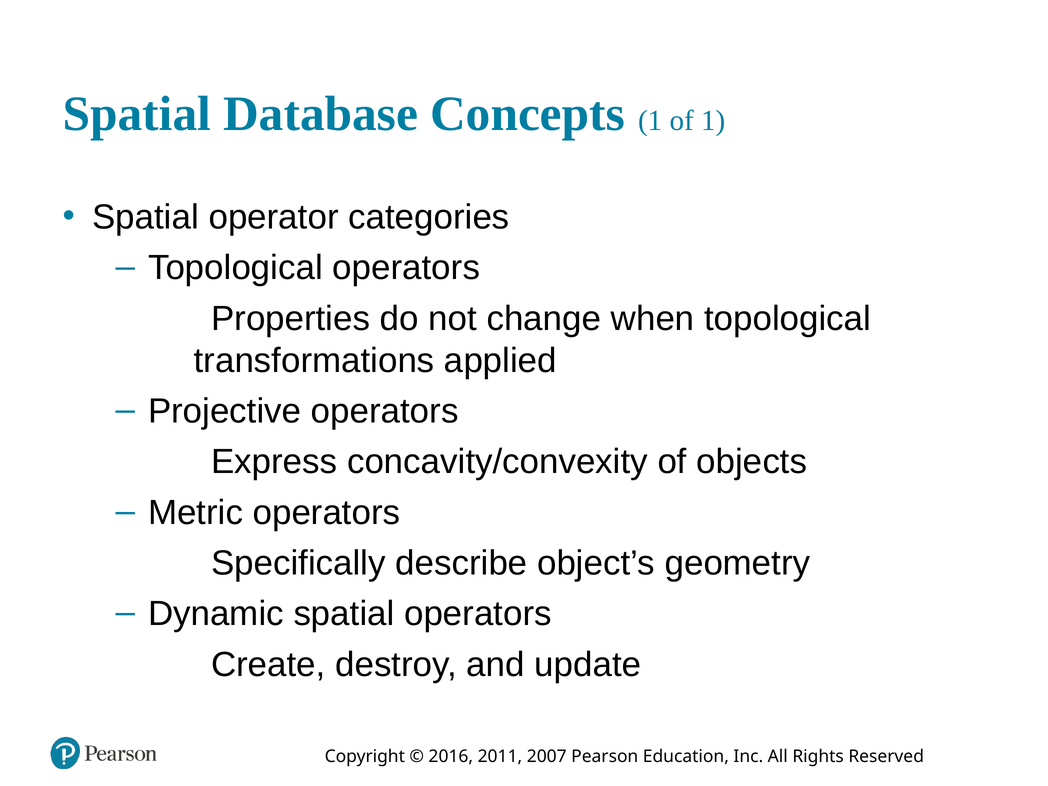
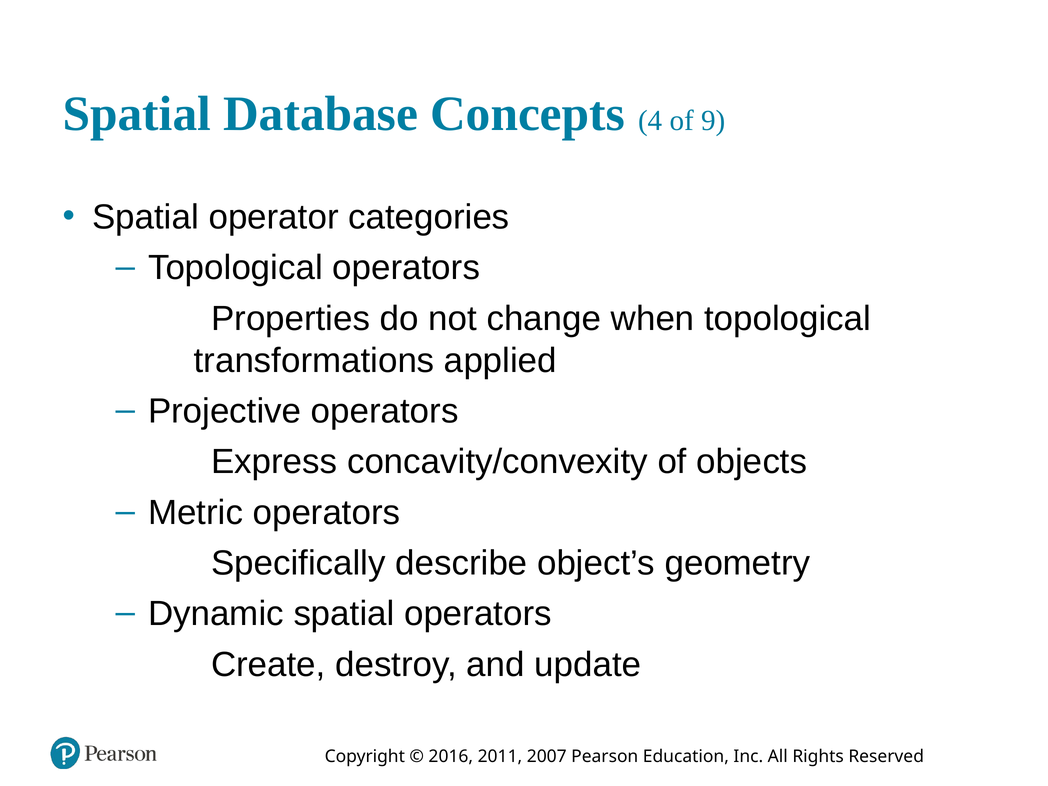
Concepts 1: 1 -> 4
of 1: 1 -> 9
